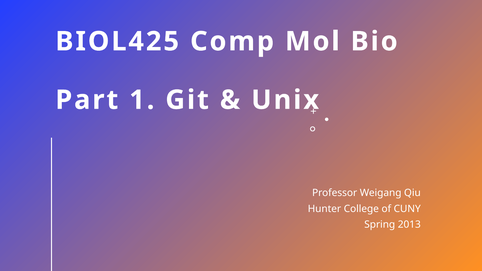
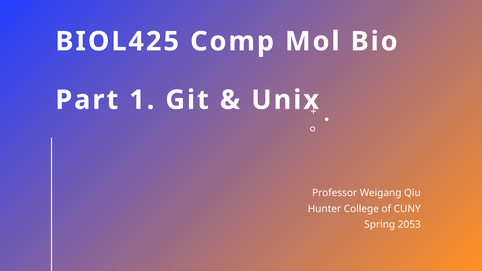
2013: 2013 -> 2053
